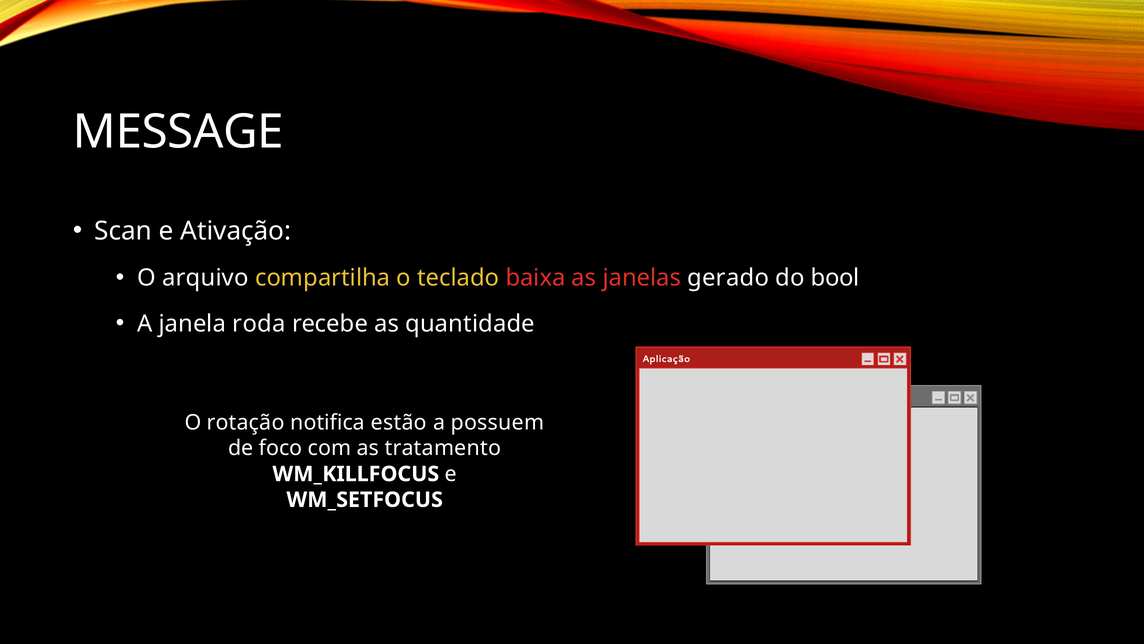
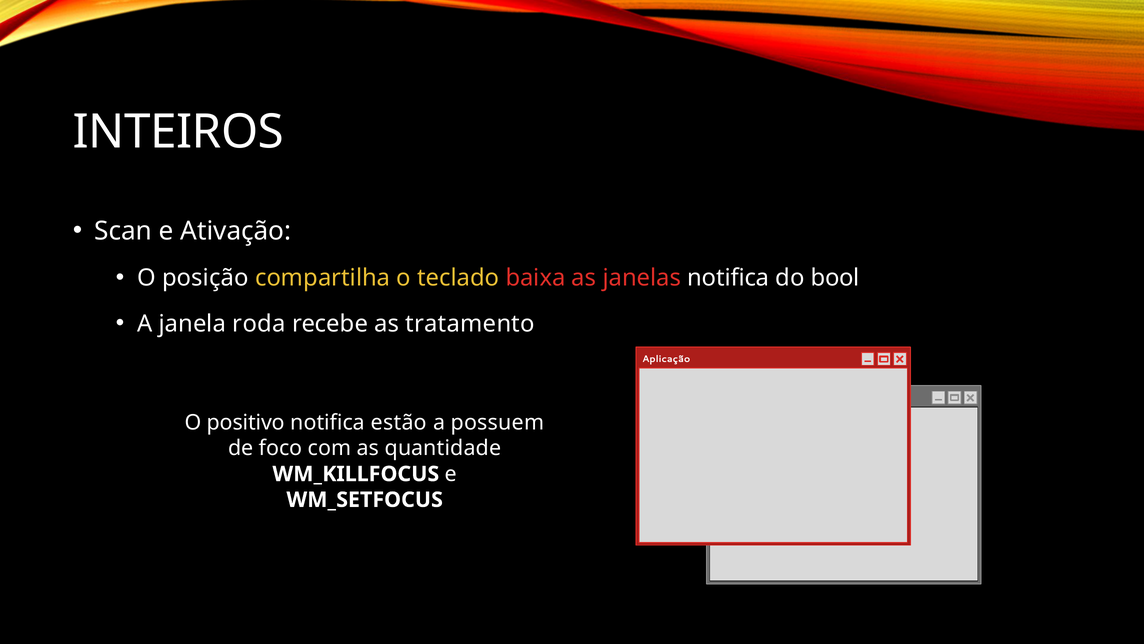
MESSAGE: MESSAGE -> INTEIROS
arquivo: arquivo -> posição
janelas gerado: gerado -> notifica
quantidade: quantidade -> tratamento
rotação: rotação -> positivo
tratamento: tratamento -> quantidade
